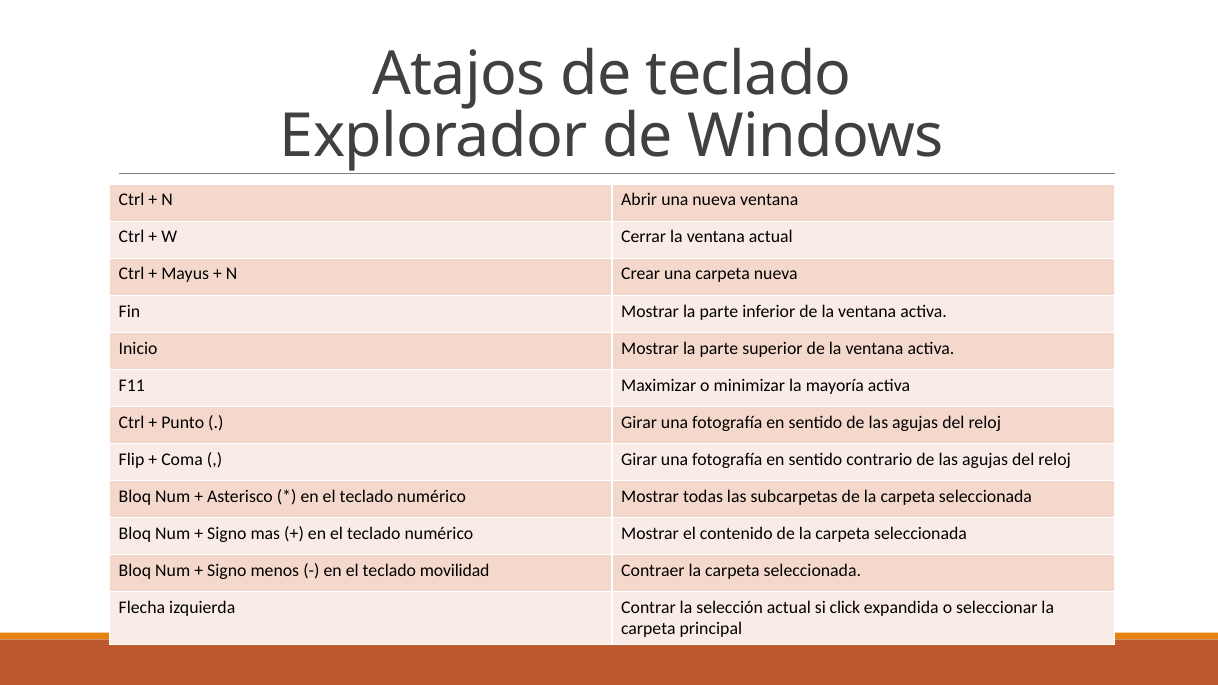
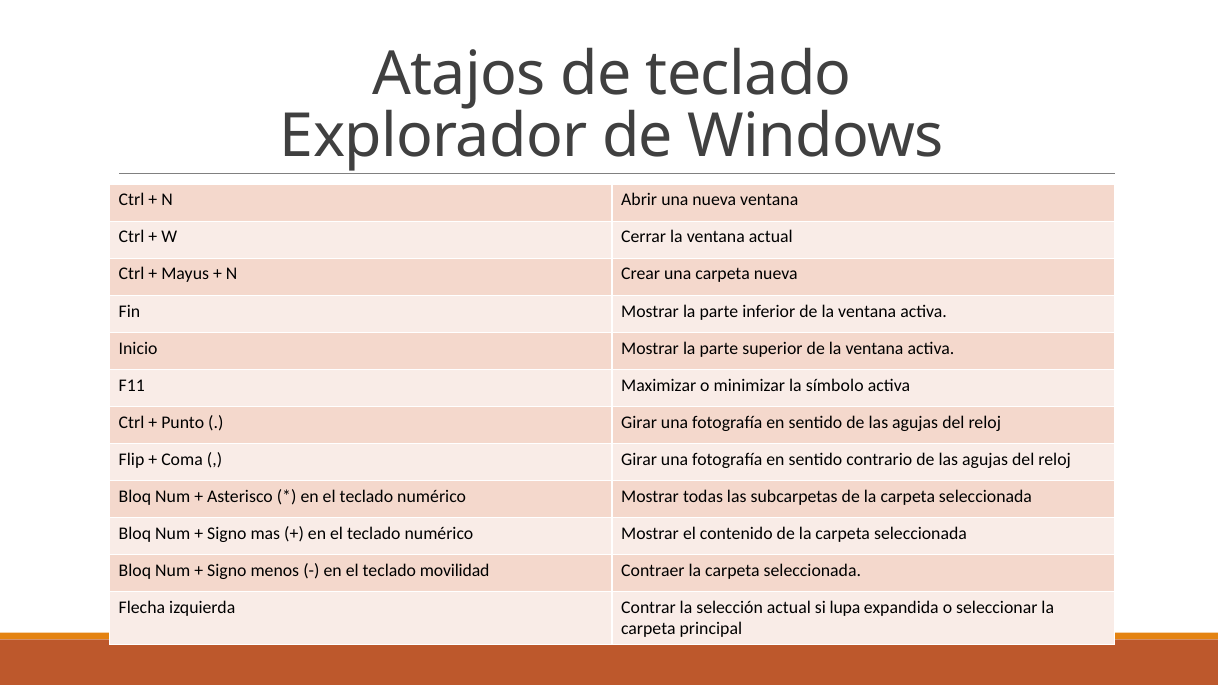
mayoría: mayoría -> símbolo
click: click -> lupa
